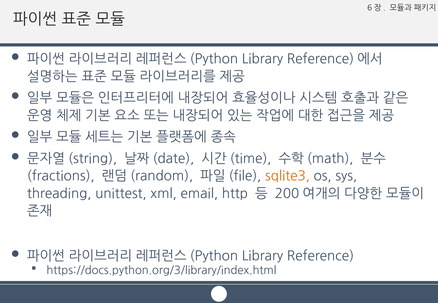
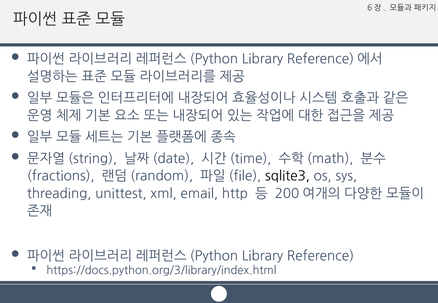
sqlite3 colour: orange -> black
